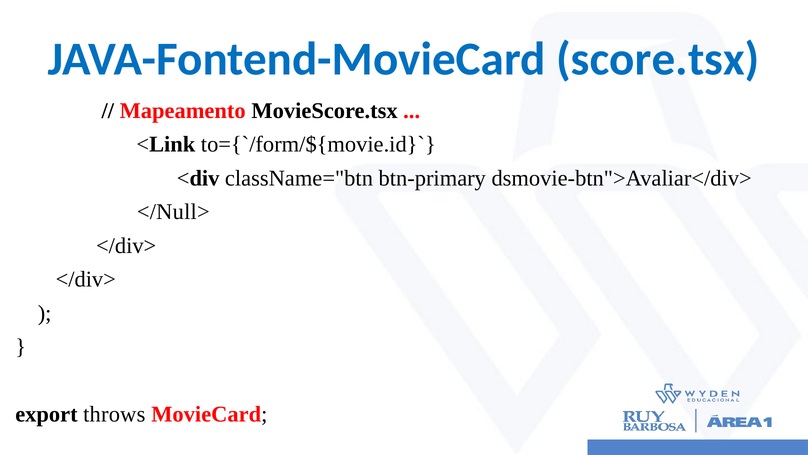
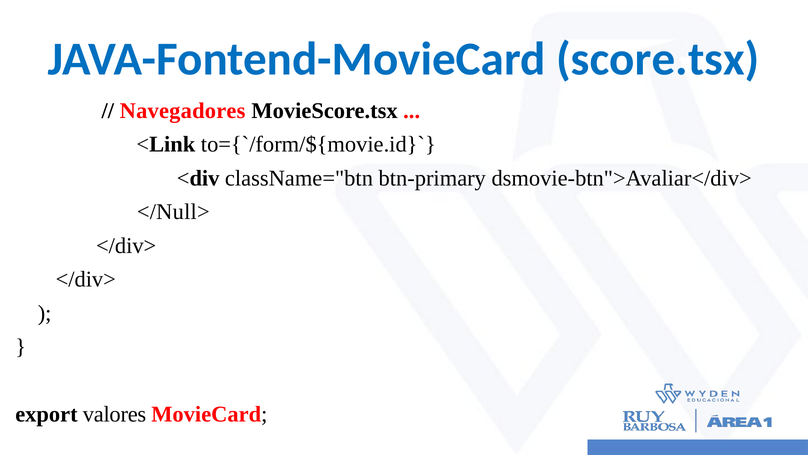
Mapeamento: Mapeamento -> Navegadores
throws: throws -> valores
